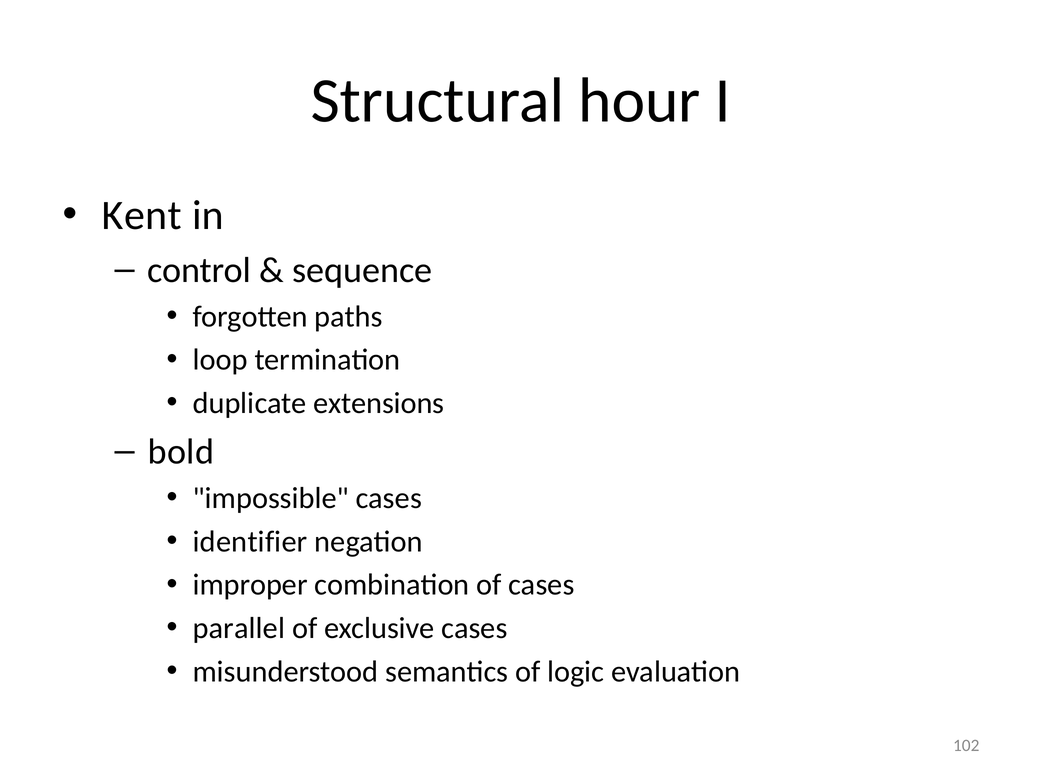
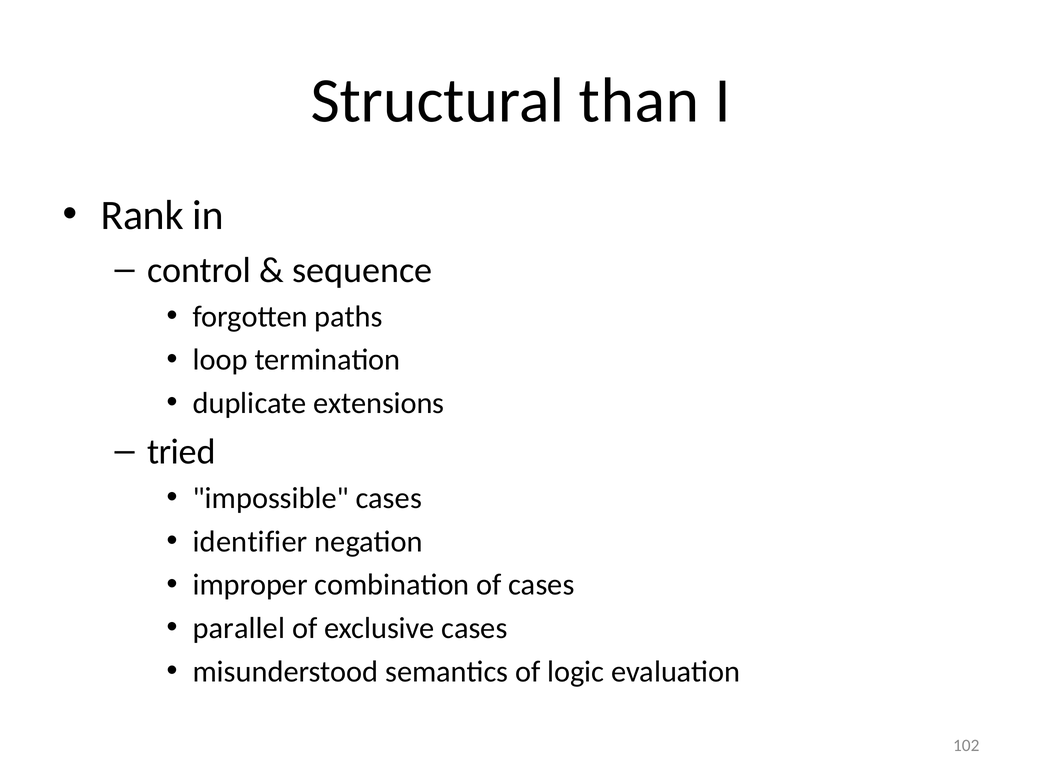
hour: hour -> than
Kent: Kent -> Rank
bold: bold -> tried
